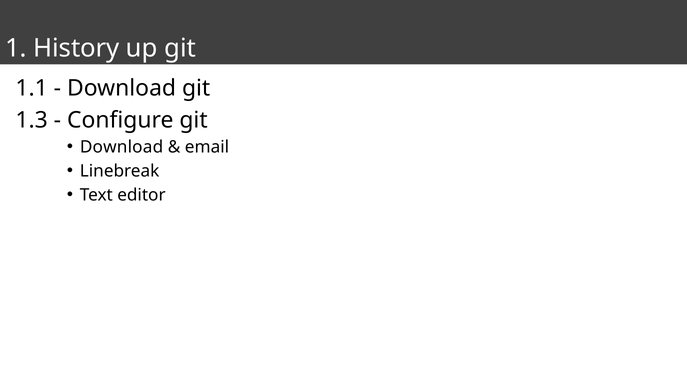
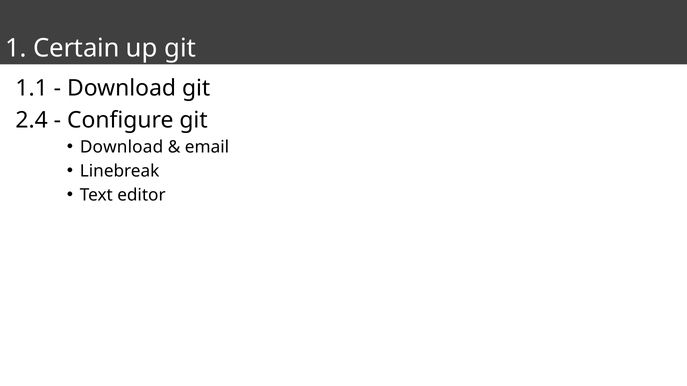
History: History -> Certain
1.3: 1.3 -> 2.4
